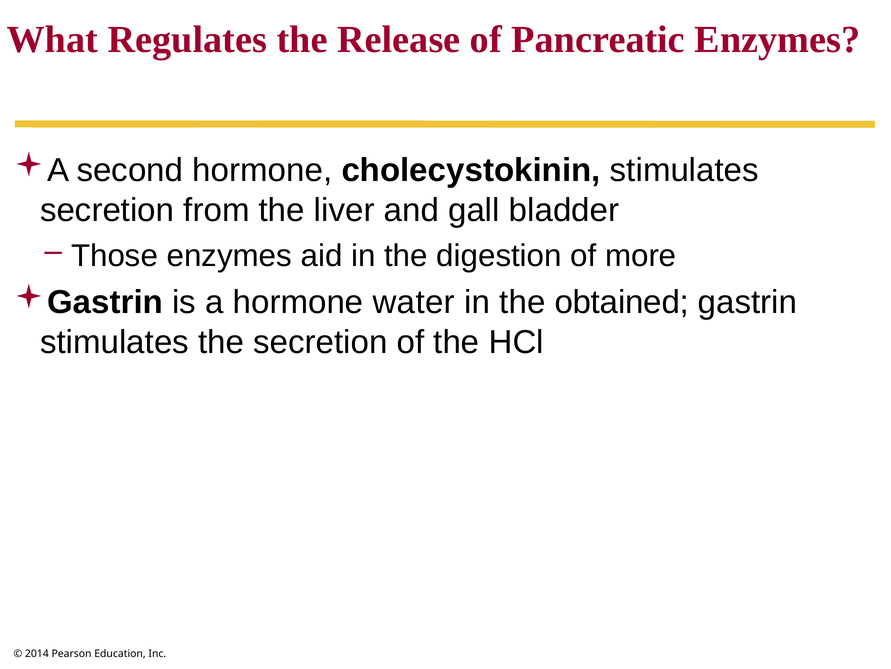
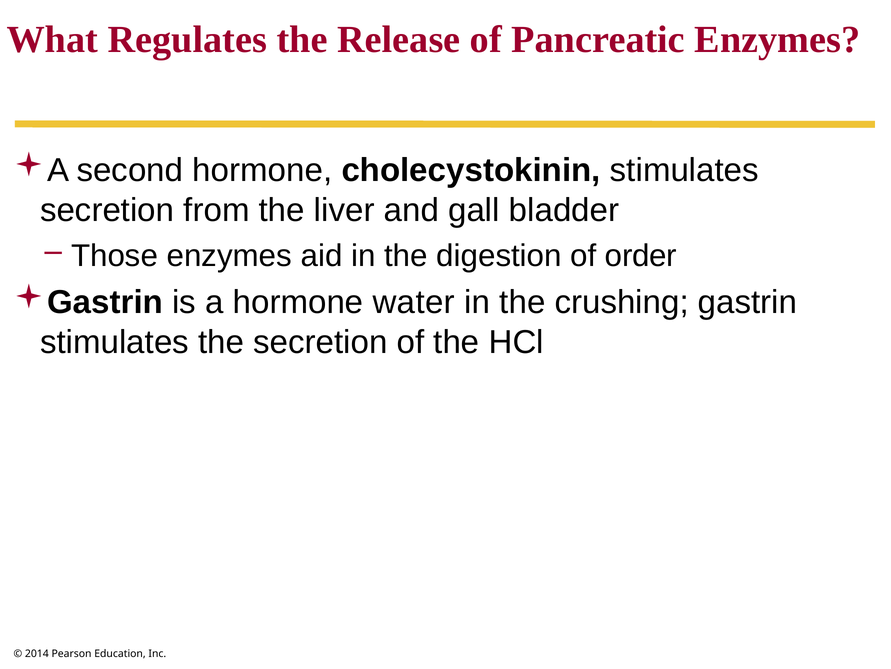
more: more -> order
obtained: obtained -> crushing
